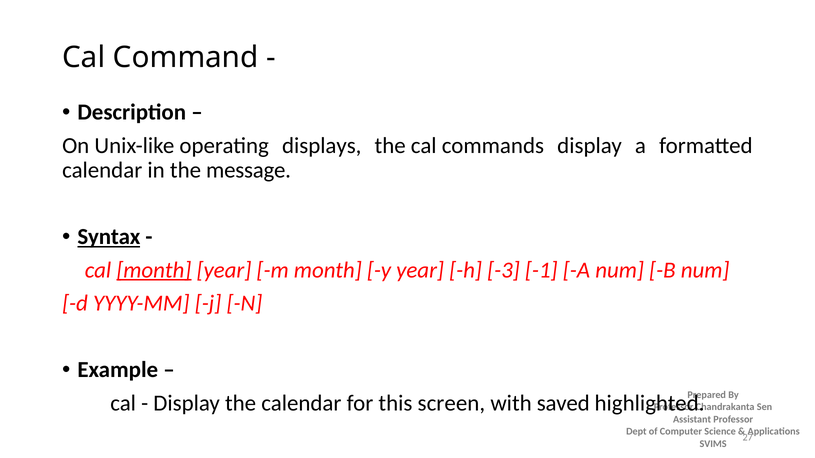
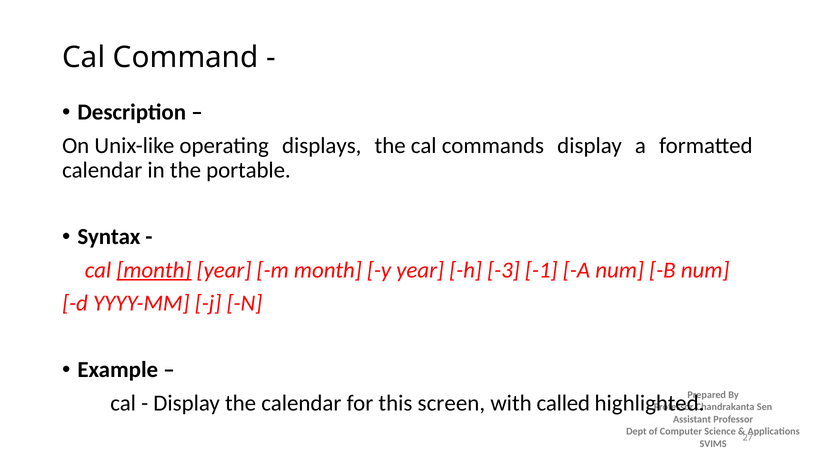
message: message -> portable
Syntax underline: present -> none
saved: saved -> called
